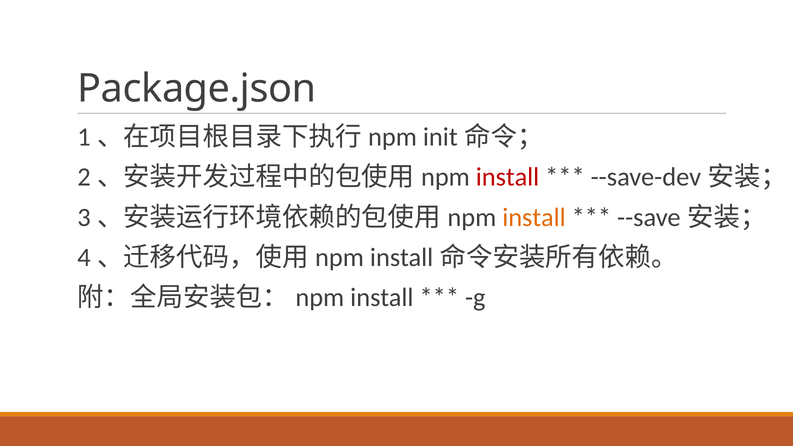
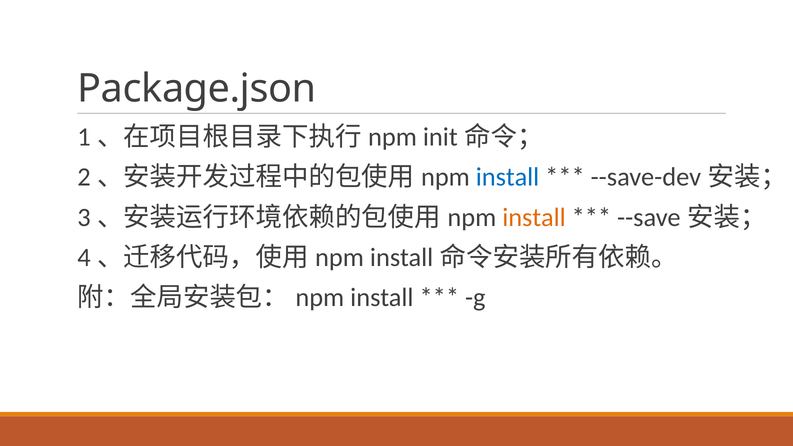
install at (508, 177) colour: red -> blue
